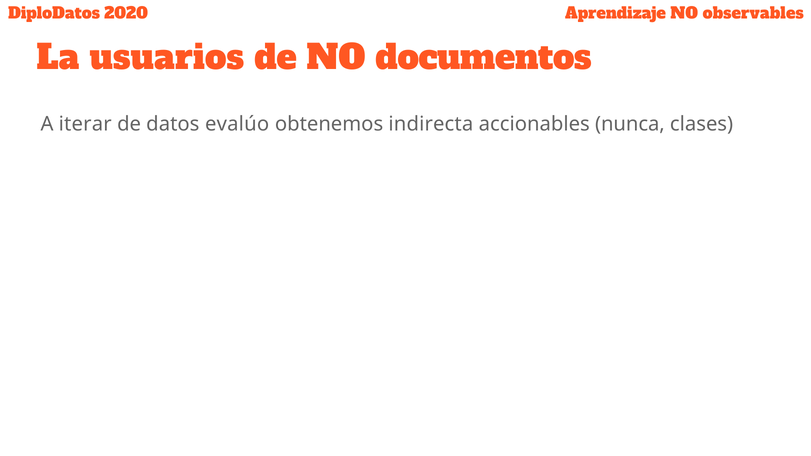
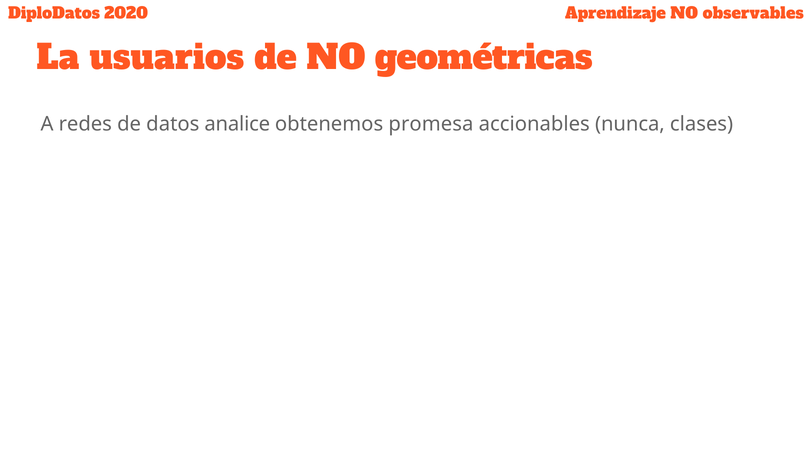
documentos: documentos -> geométricas
iterar: iterar -> redes
evalúo: evalúo -> analice
indirecta: indirecta -> promesa
